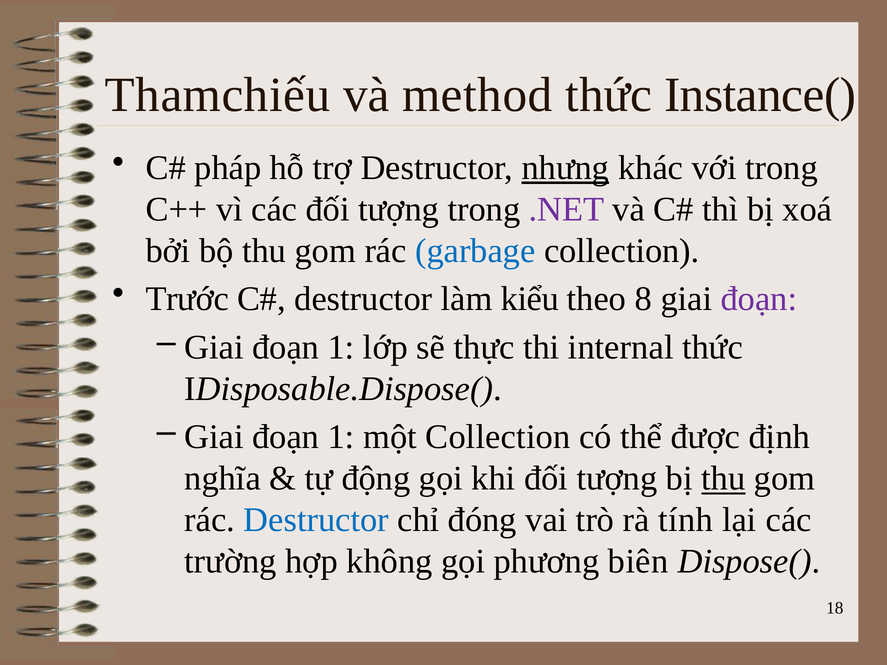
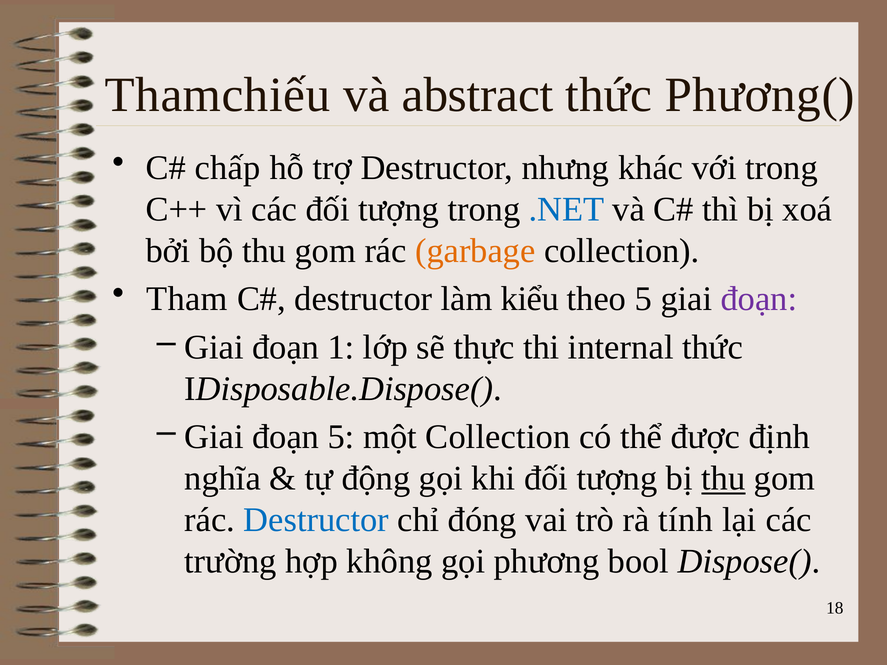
method: method -> abstract
Instance(: Instance( -> Phương(
pháp: pháp -> chấp
nhưng underline: present -> none
.NET colour: purple -> blue
garbage colour: blue -> orange
Trước: Trước -> Tham
theo 8: 8 -> 5
1 at (341, 437): 1 -> 5
biên: biên -> bool
